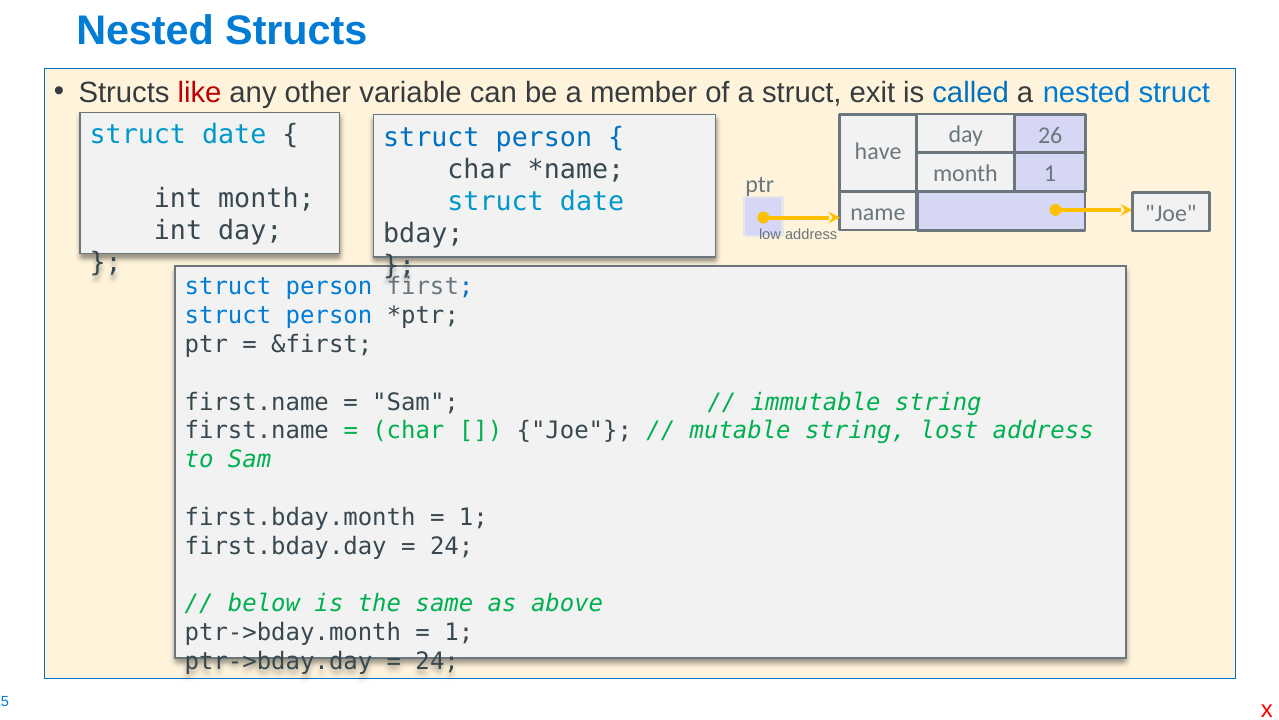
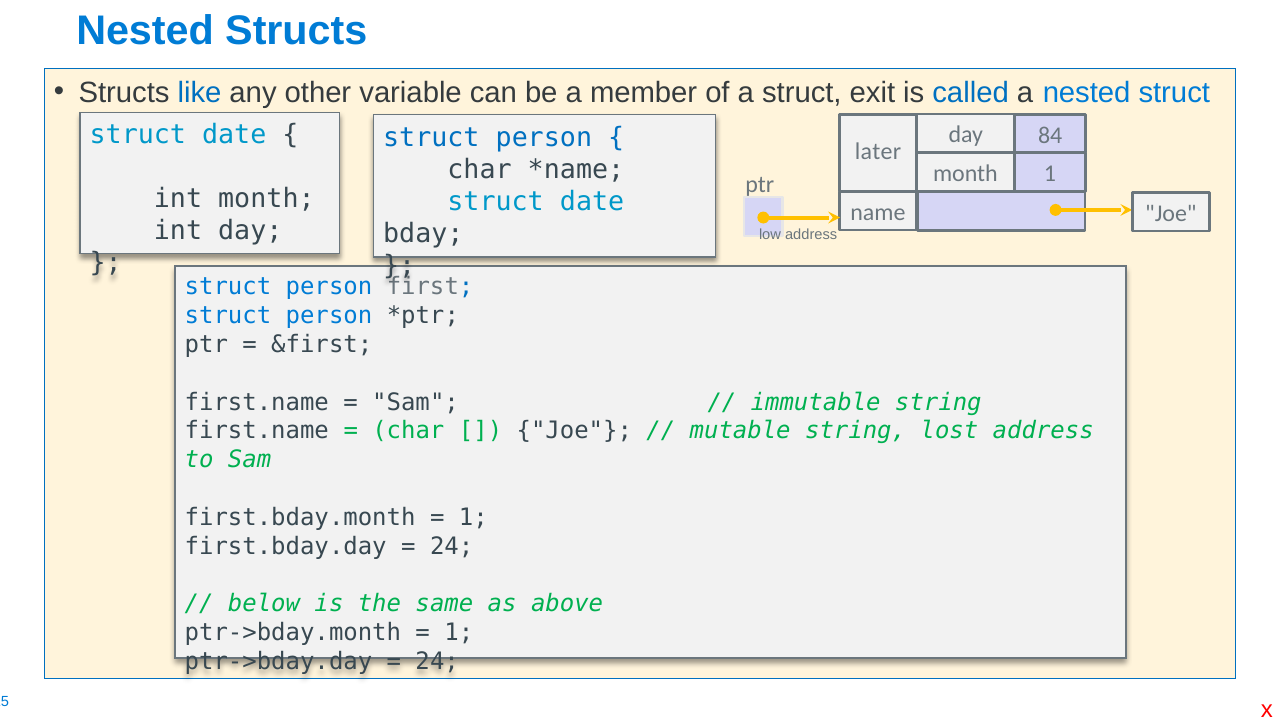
like colour: red -> blue
26: 26 -> 84
have: have -> later
